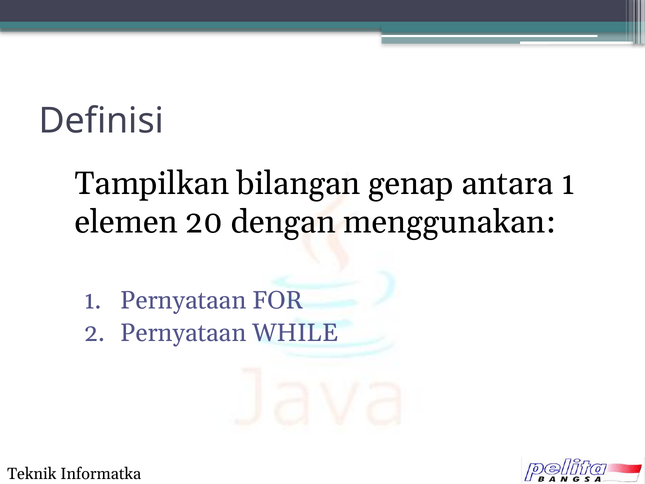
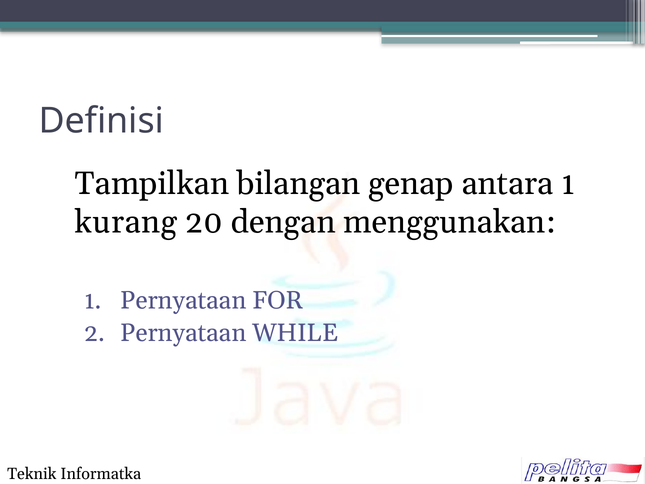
elemen: elemen -> kurang
